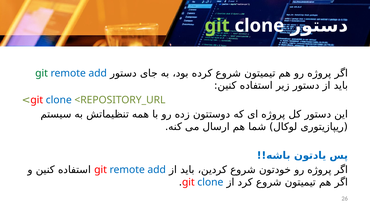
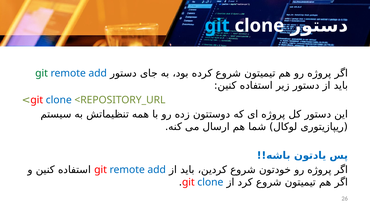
git at (217, 26) colour: light green -> light blue
